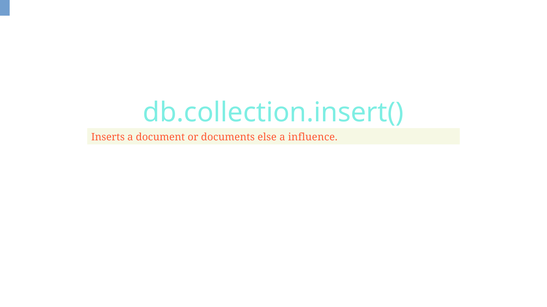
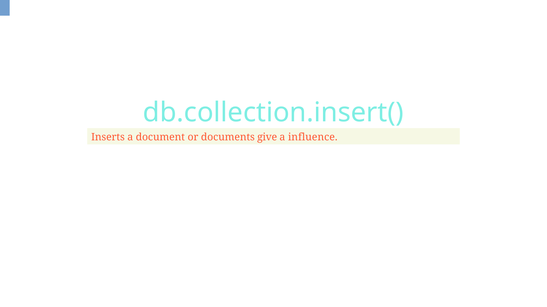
else: else -> give
